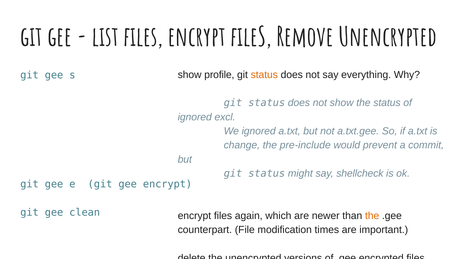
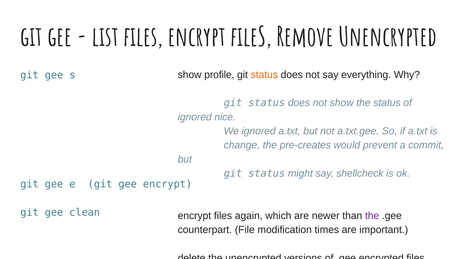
excl: excl -> nice
pre-include: pre-include -> pre-creates
the at (372, 216) colour: orange -> purple
